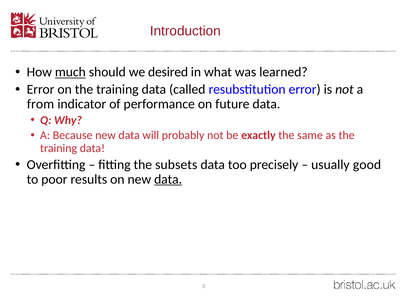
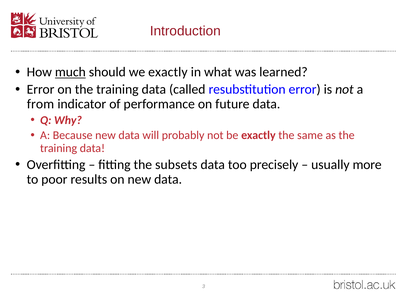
we desired: desired -> exactly
good: good -> more
data at (168, 179) underline: present -> none
